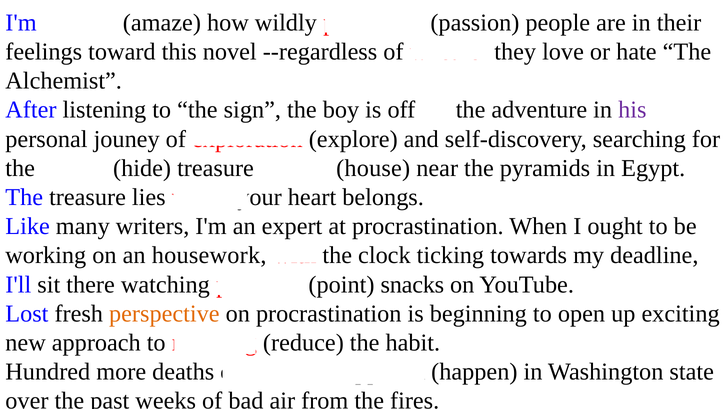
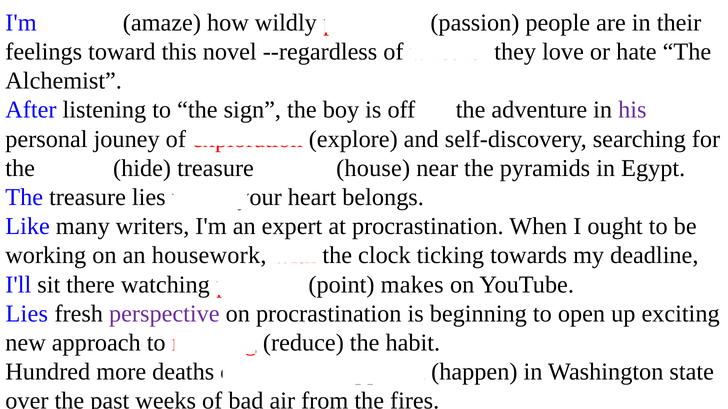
snacks: snacks -> makes
Lost at (27, 314): Lost -> Lies
perspective colour: orange -> purple
